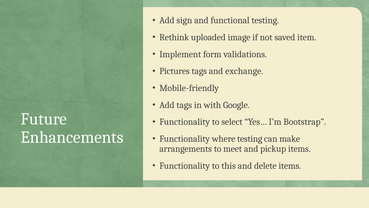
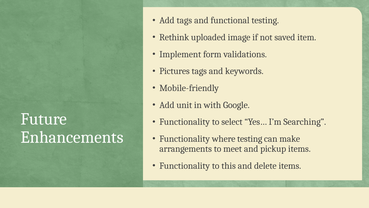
Add sign: sign -> tags
exchange: exchange -> keywords
Add tags: tags -> unit
Bootstrap: Bootstrap -> Searching
